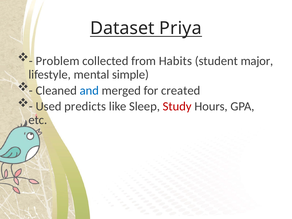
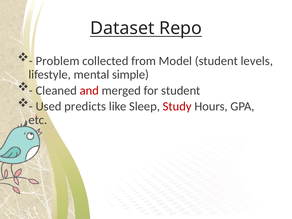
Priya: Priya -> Repo
Habits: Habits -> Model
major: major -> levels
and colour: blue -> red
for created: created -> student
